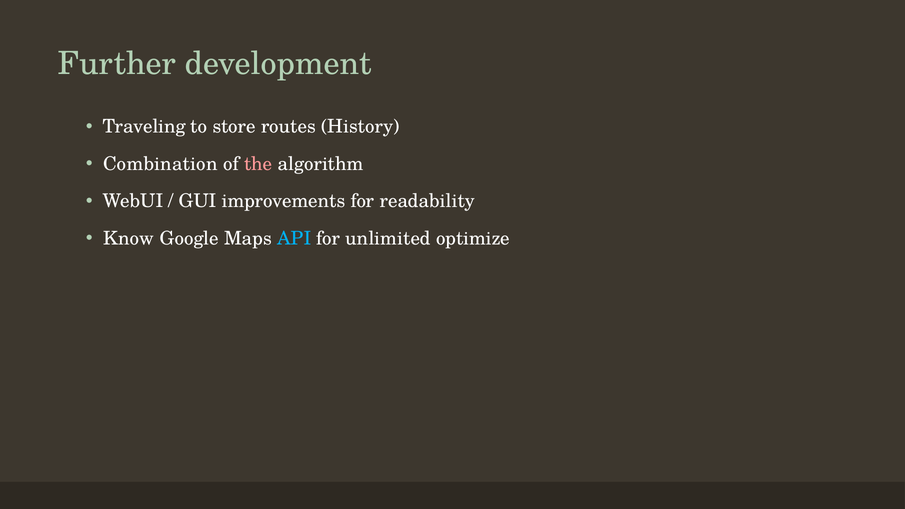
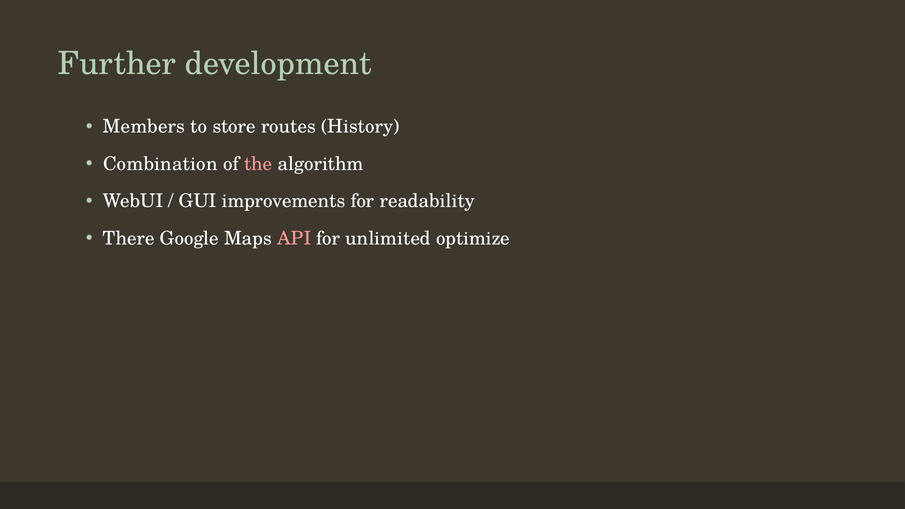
Traveling: Traveling -> Members
Know: Know -> There
API colour: light blue -> pink
